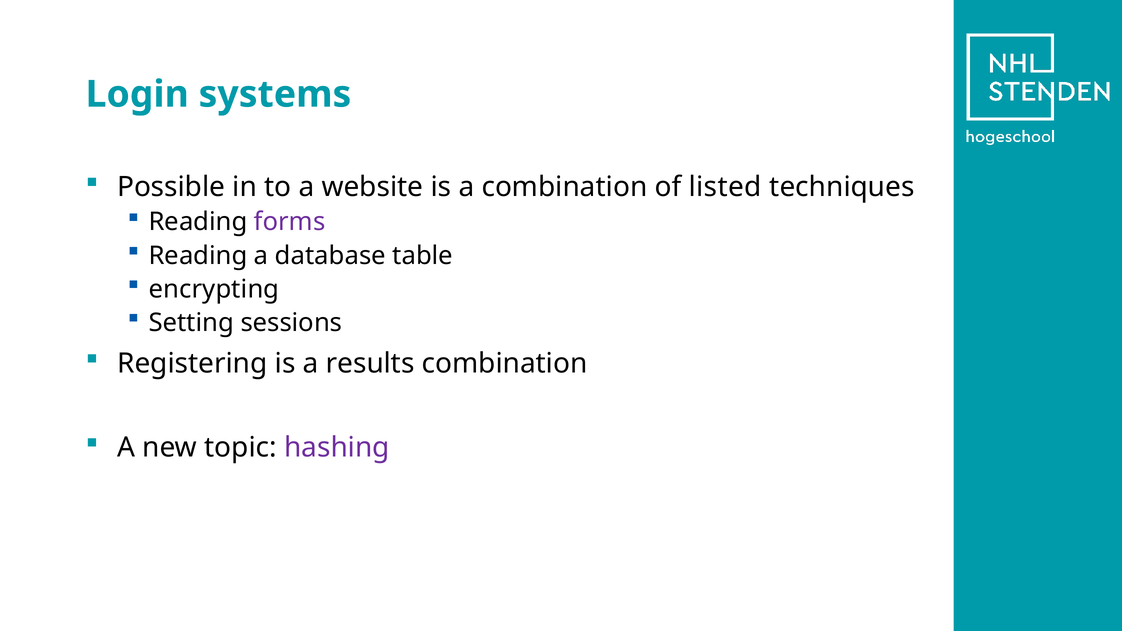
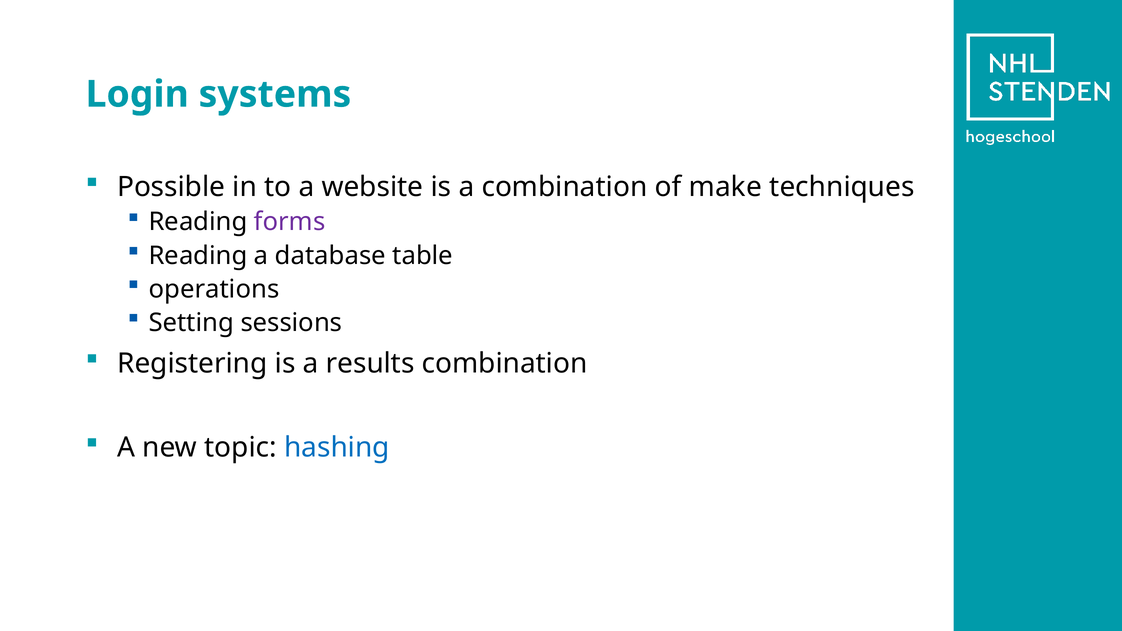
listed: listed -> make
encrypting: encrypting -> operations
hashing colour: purple -> blue
